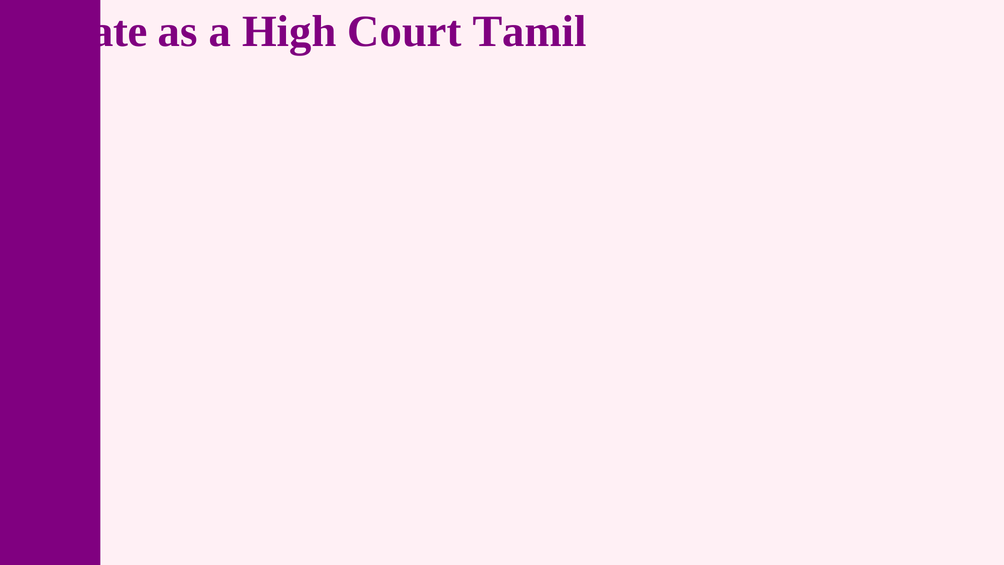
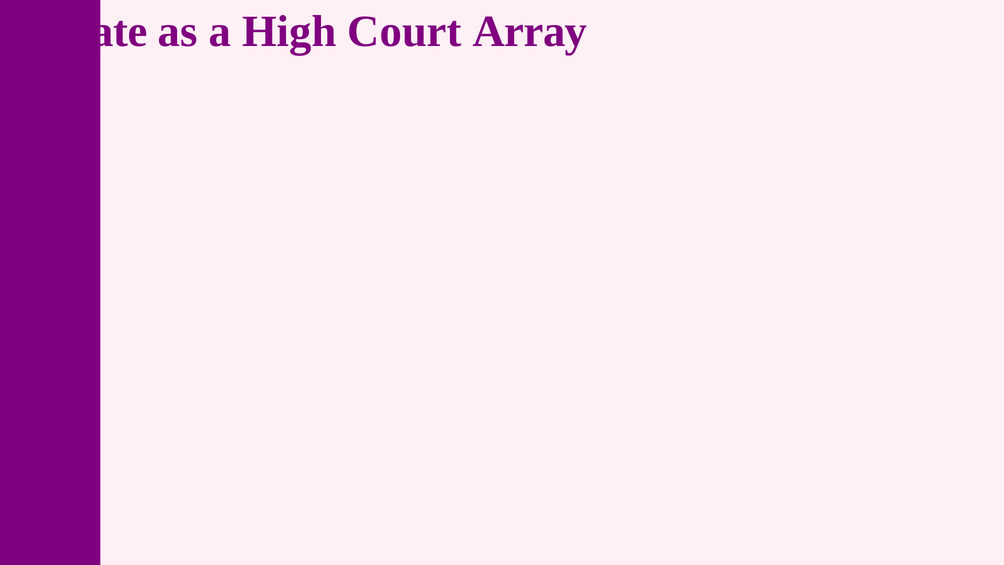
Court Tamil: Tamil -> Array
